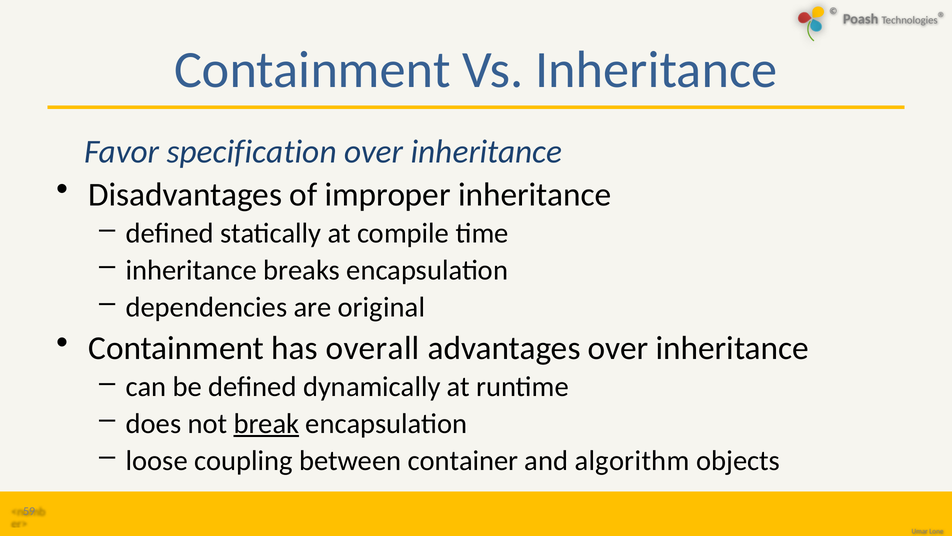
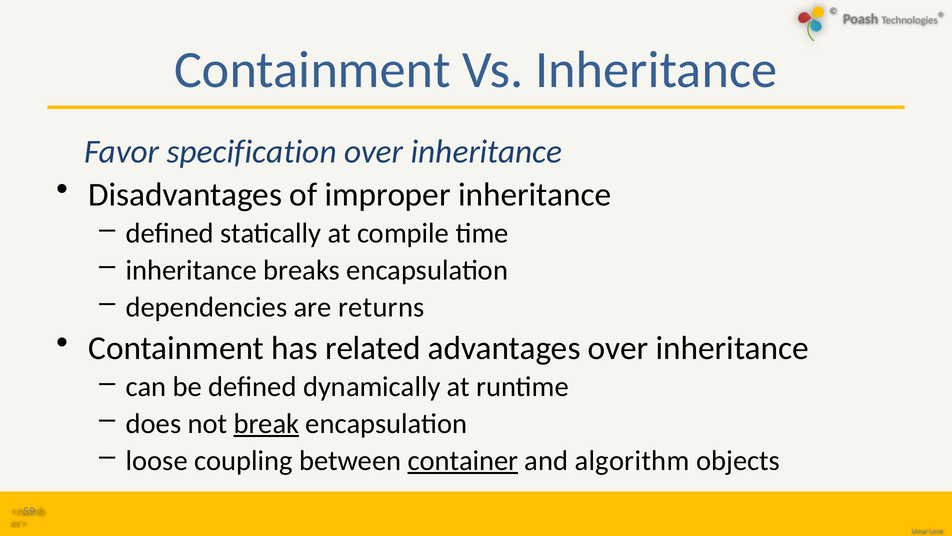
original: original -> returns
overall: overall -> related
container underline: none -> present
